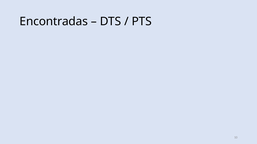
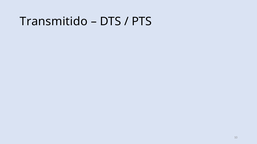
Encontradas: Encontradas -> Transmitido
